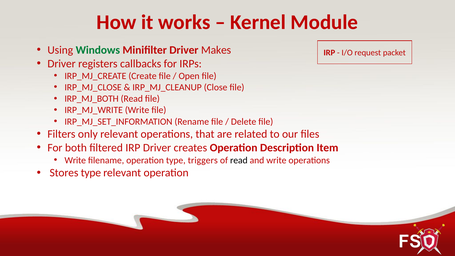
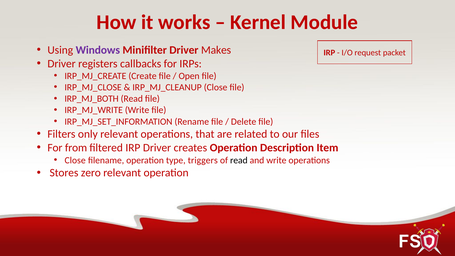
Windows colour: green -> purple
both: both -> from
Write at (75, 160): Write -> Close
Stores type: type -> zero
